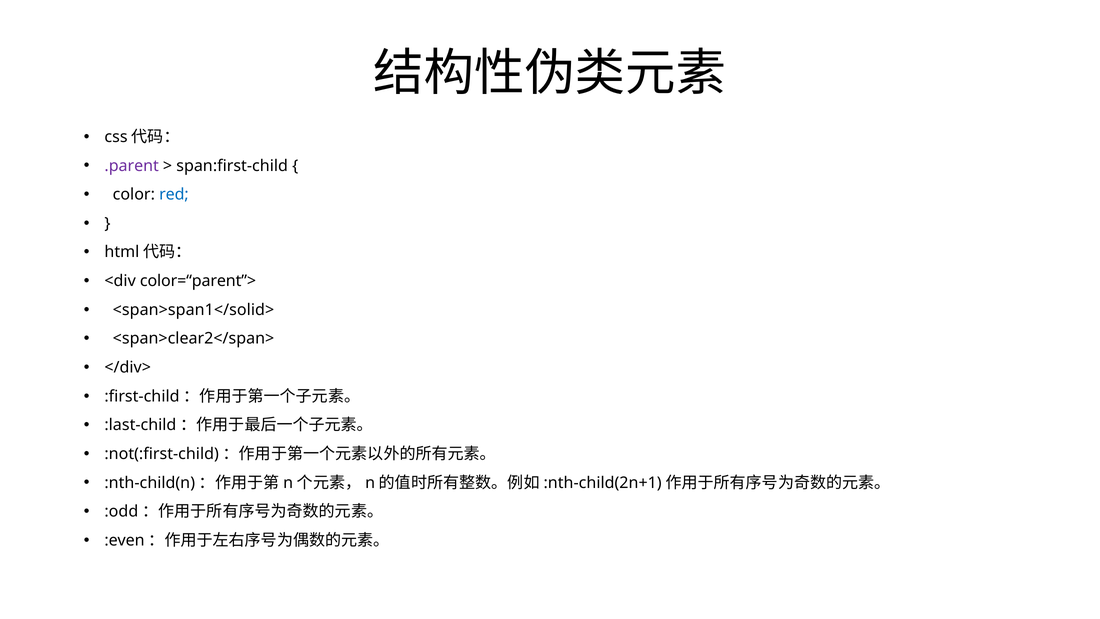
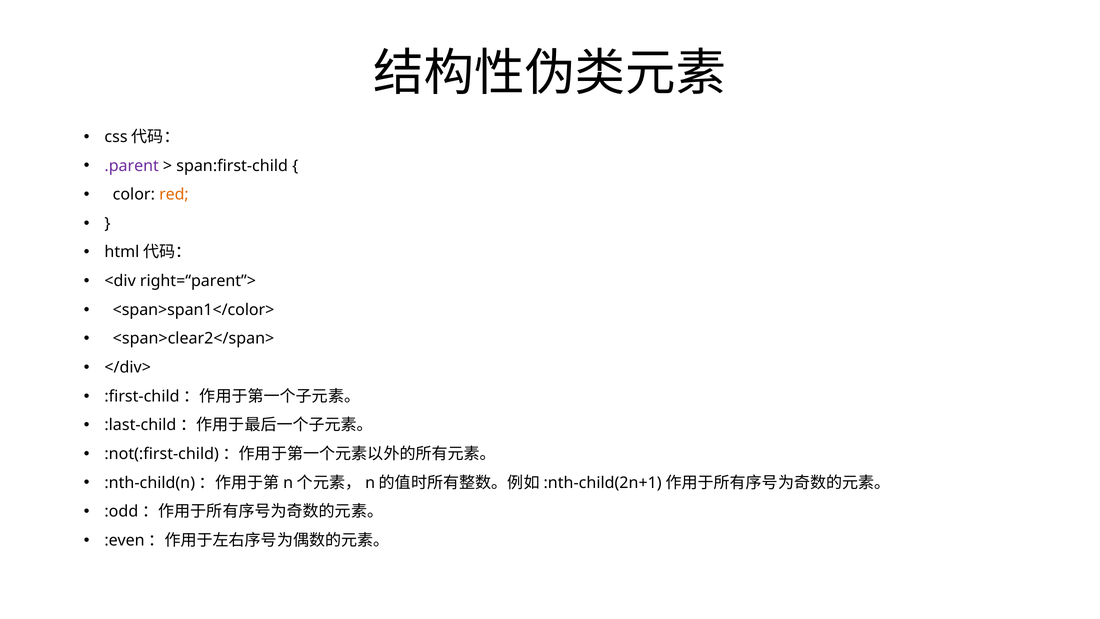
red colour: blue -> orange
color=“parent”>: color=“parent”> -> right=“parent”>
<span>span1</solid>: <span>span1</solid> -> <span>span1</color>
